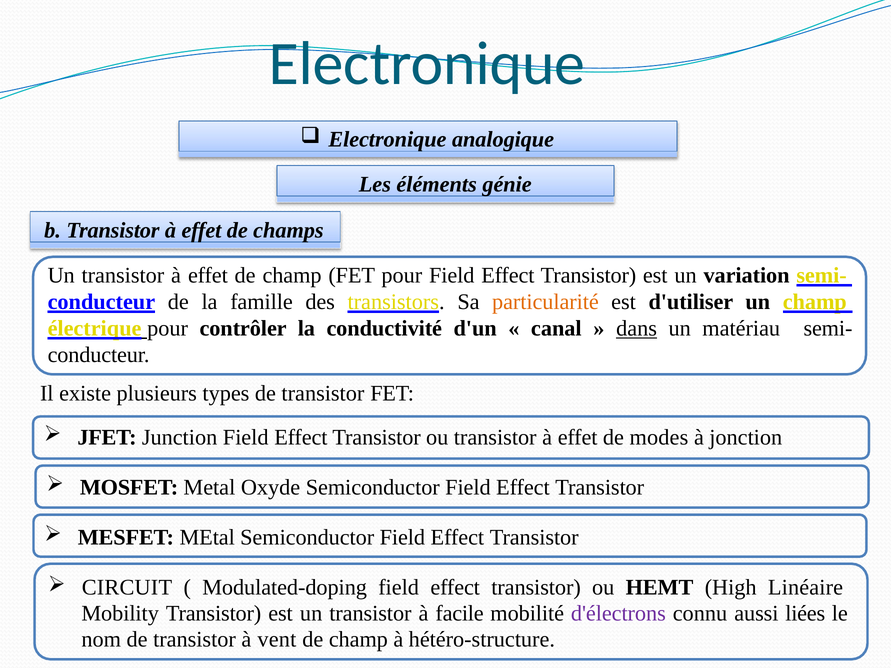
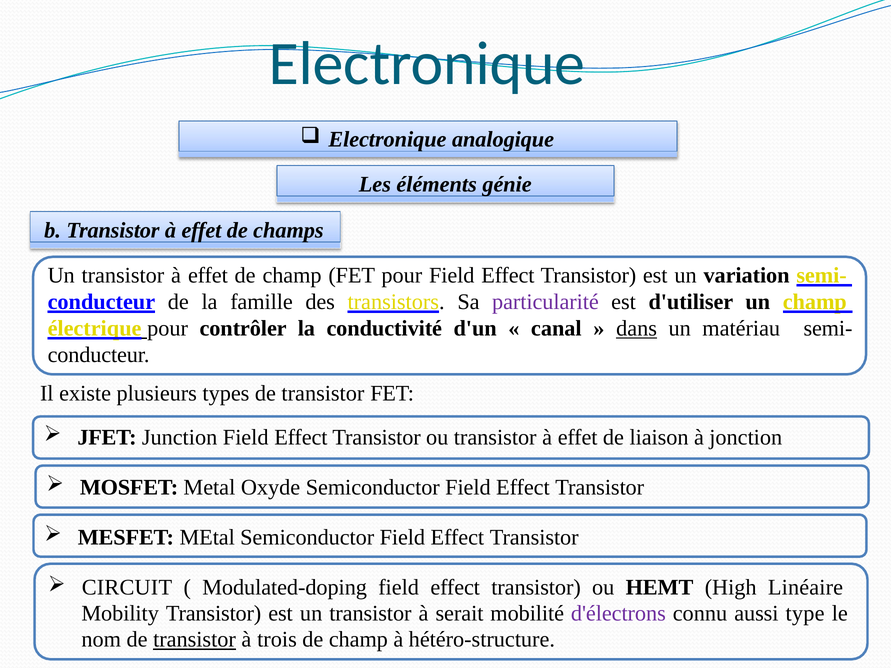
particularité colour: orange -> purple
modes: modes -> liaison
facile: facile -> serait
liées: liées -> type
transistor at (194, 640) underline: none -> present
vent: vent -> trois
